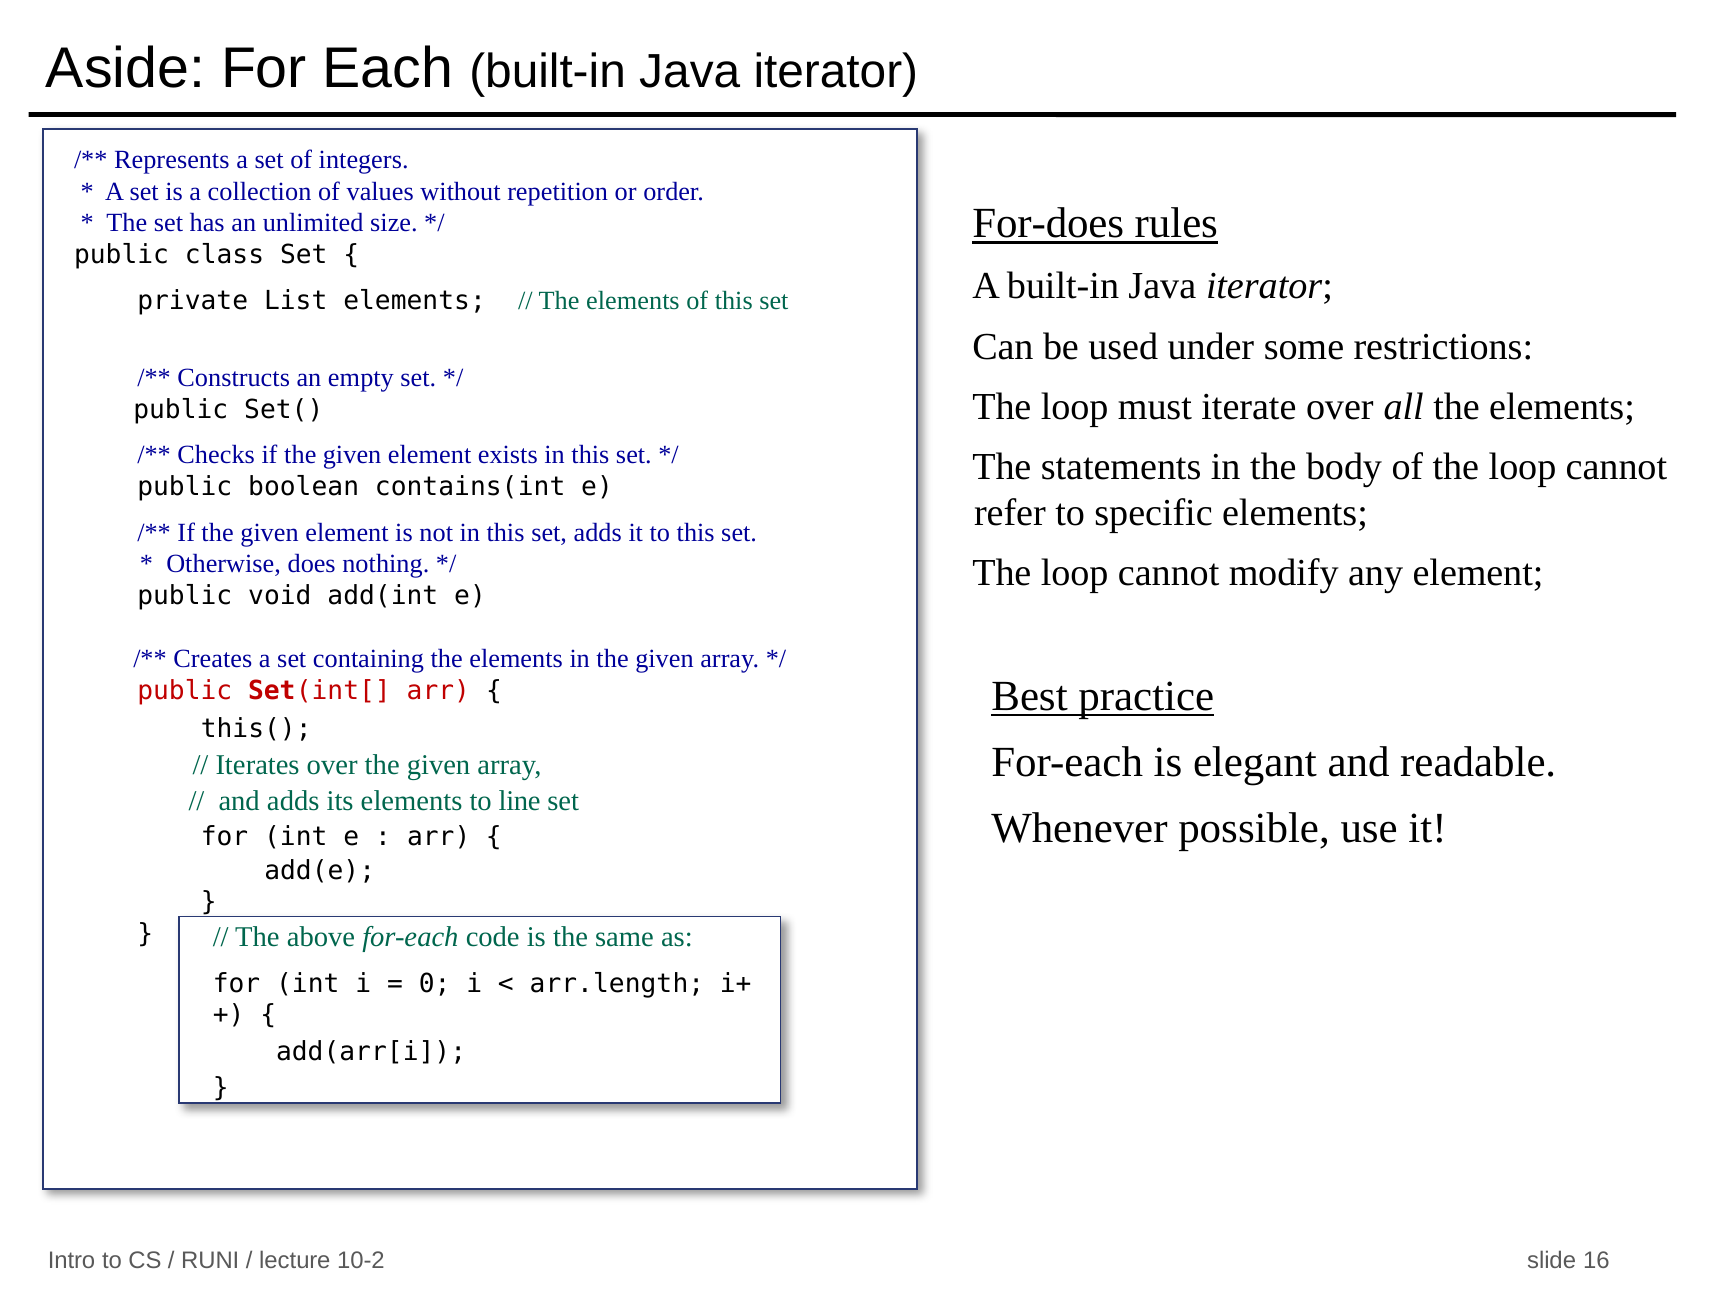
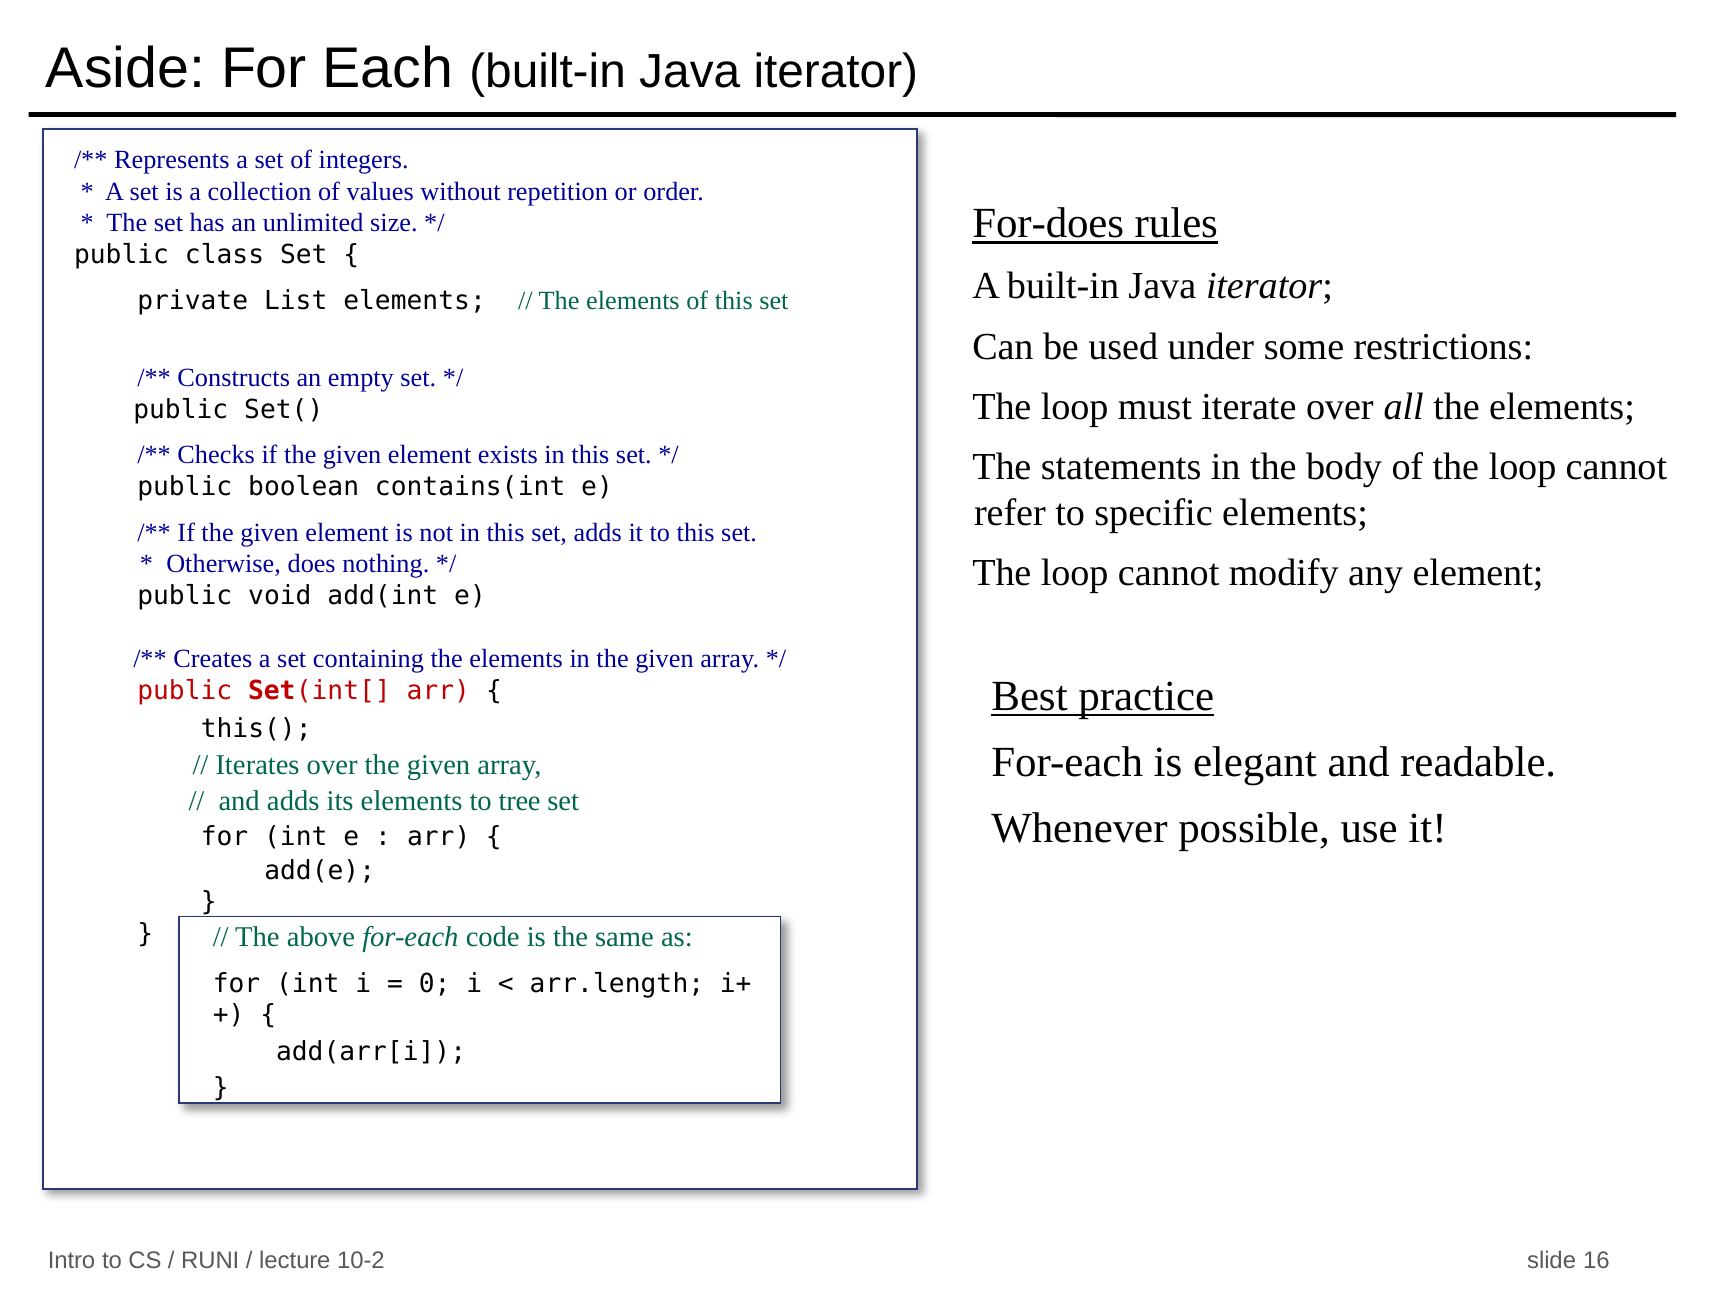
line: line -> tree
